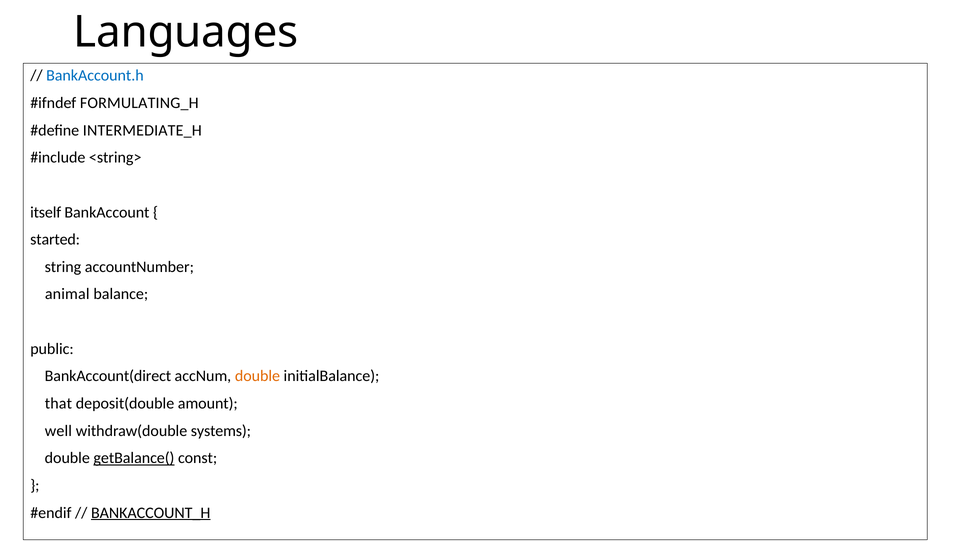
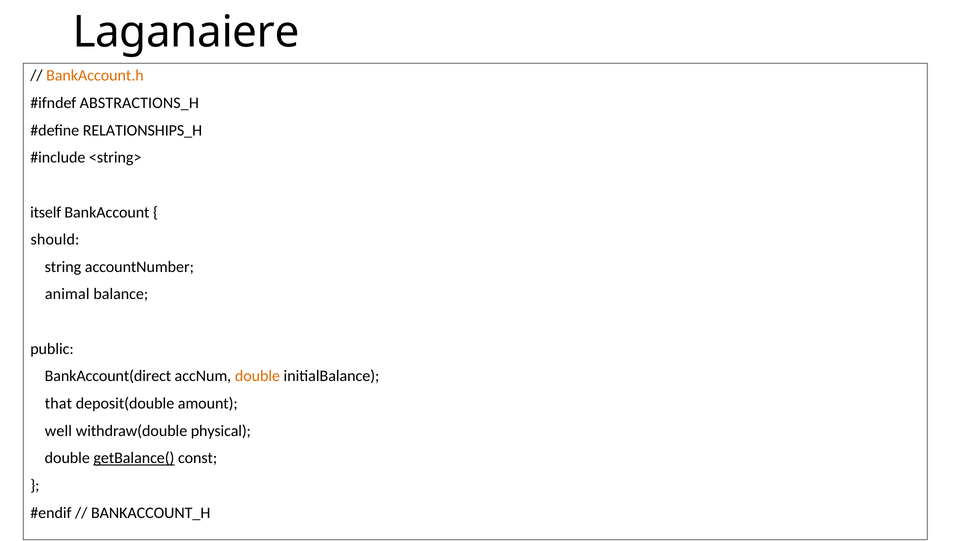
Languages: Languages -> Laganaiere
BankAccount.h colour: blue -> orange
FORMULATING_H: FORMULATING_H -> ABSTRACTIONS_H
INTERMEDIATE_H: INTERMEDIATE_H -> RELATIONSHIPS_H
started: started -> should
systems: systems -> physical
BANKACCOUNT_H underline: present -> none
